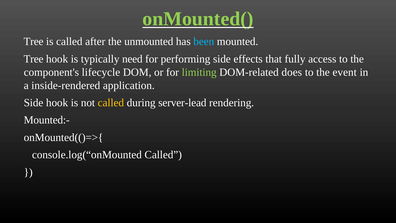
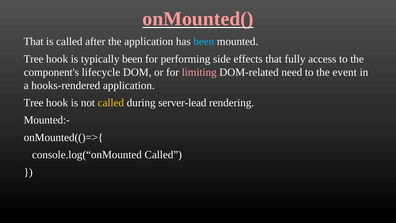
onMounted( colour: light green -> pink
Tree at (34, 42): Tree -> That
the unmounted: unmounted -> application
typically need: need -> been
limiting colour: light green -> pink
does: does -> need
inside-rendered: inside-rendered -> hooks-rendered
Side at (34, 103): Side -> Tree
